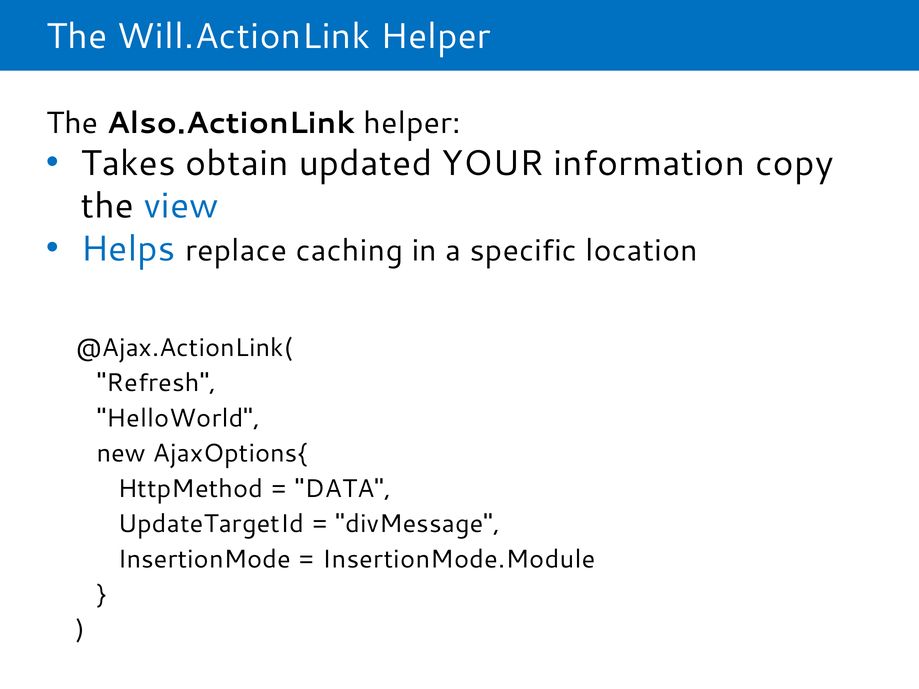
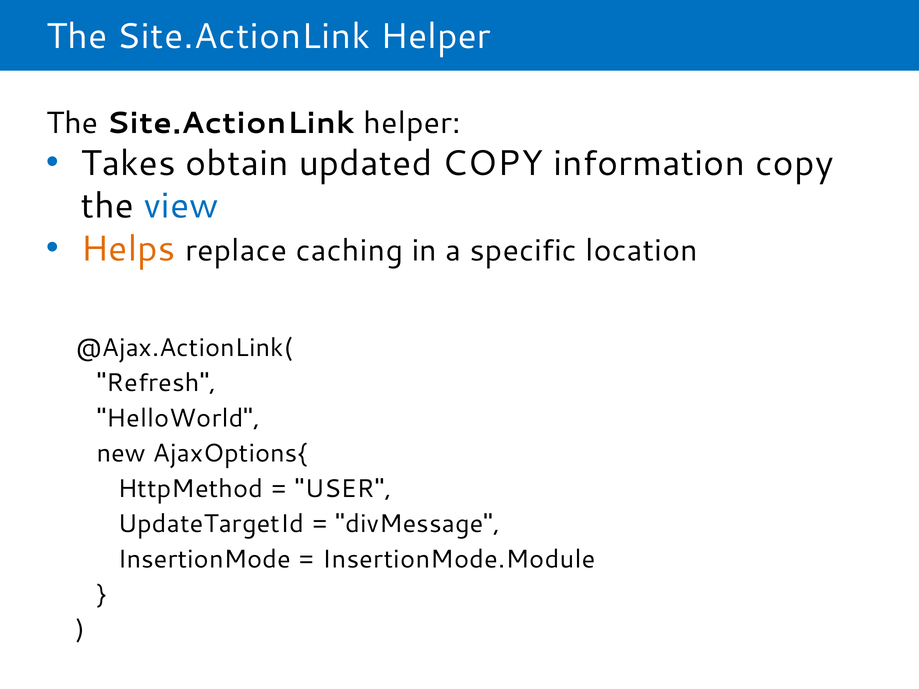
Will.ActionLink at (244, 36): Will.ActionLink -> Site.ActionLink
Also.ActionLink at (231, 123): Also.ActionLink -> Site.ActionLink
updated YOUR: YOUR -> COPY
Helps colour: blue -> orange
DATA: DATA -> USER
